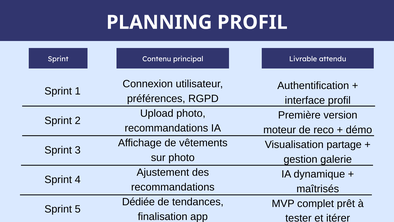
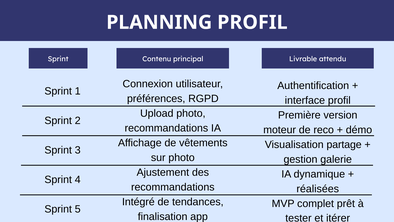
maîtrisés: maîtrisés -> réalisées
Dédiée: Dédiée -> Intégré
